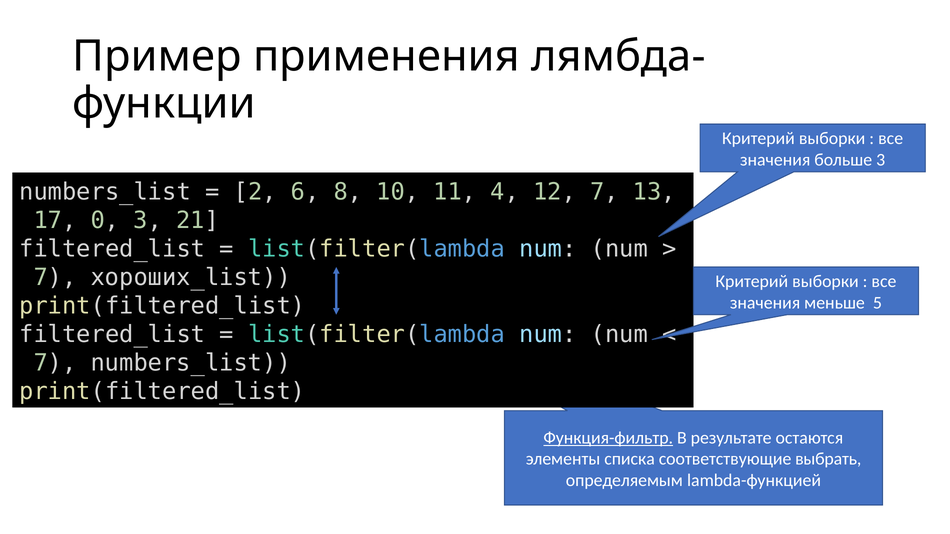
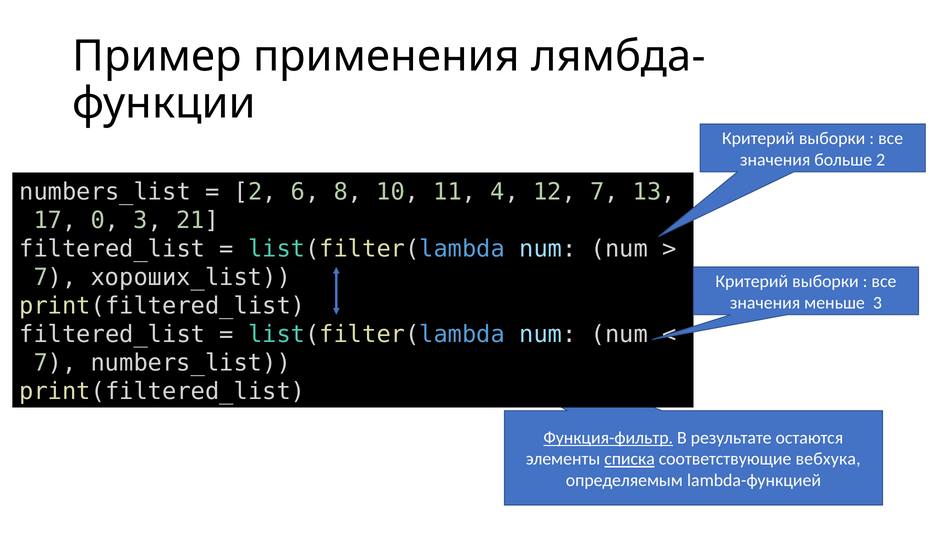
больше 3: 3 -> 2
меньше 5: 5 -> 3
списка underline: none -> present
выбрать: выбрать -> вебхука
